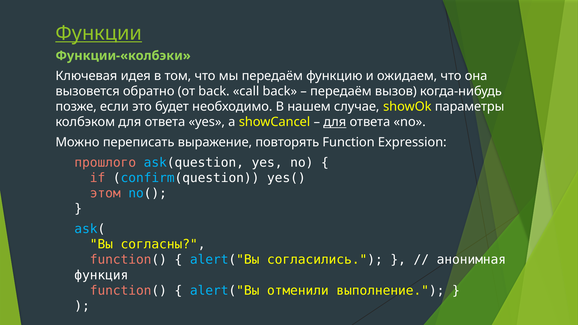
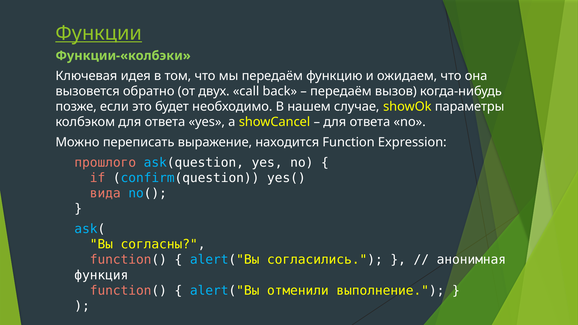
от back: back -> двух
для at (335, 122) underline: present -> none
повторять: повторять -> находится
этом: этом -> вида
